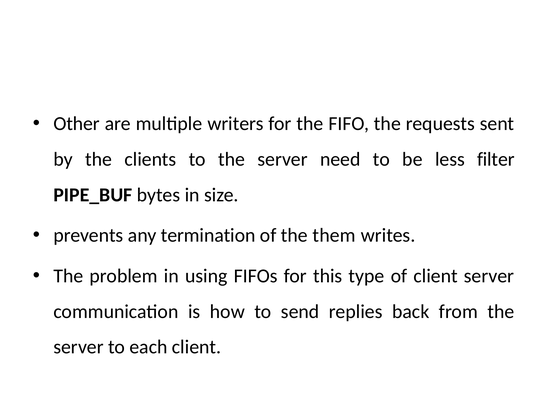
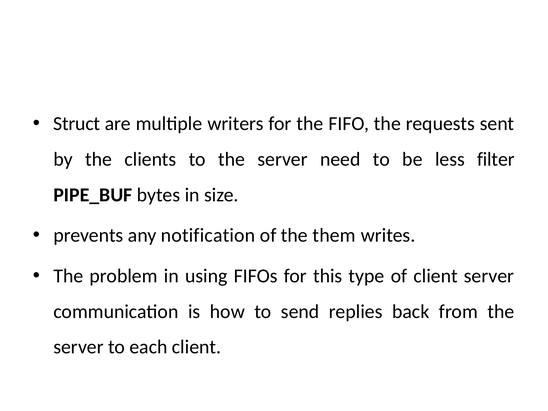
Other: Other -> Struct
termination: termination -> notification
